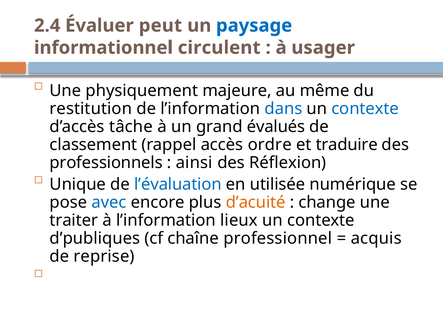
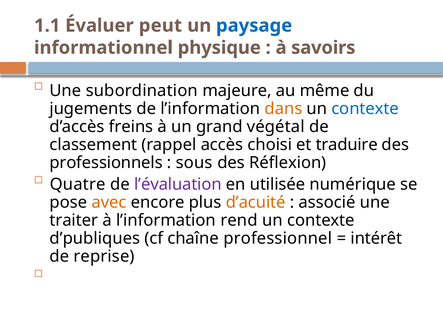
2.4: 2.4 -> 1.1
circulent: circulent -> physique
usager: usager -> savoirs
physiquement: physiquement -> subordination
restitution: restitution -> jugements
dans colour: blue -> orange
tâche: tâche -> freins
évalués: évalués -> végétal
ordre: ordre -> choisi
ainsi: ainsi -> sous
Unique: Unique -> Quatre
l’évaluation colour: blue -> purple
avec colour: blue -> orange
change: change -> associé
lieux: lieux -> rend
acquis: acquis -> intérêt
